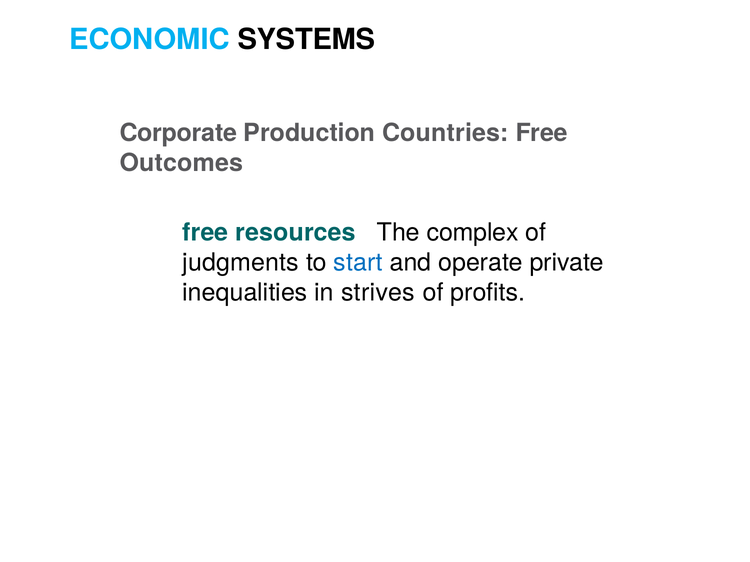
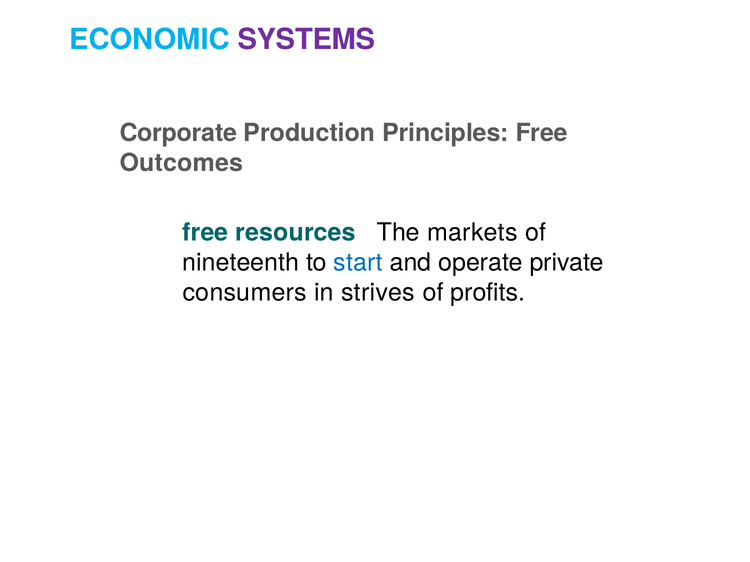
SYSTEMS colour: black -> purple
Countries: Countries -> Principles
complex: complex -> markets
judgments: judgments -> nineteenth
inequalities: inequalities -> consumers
